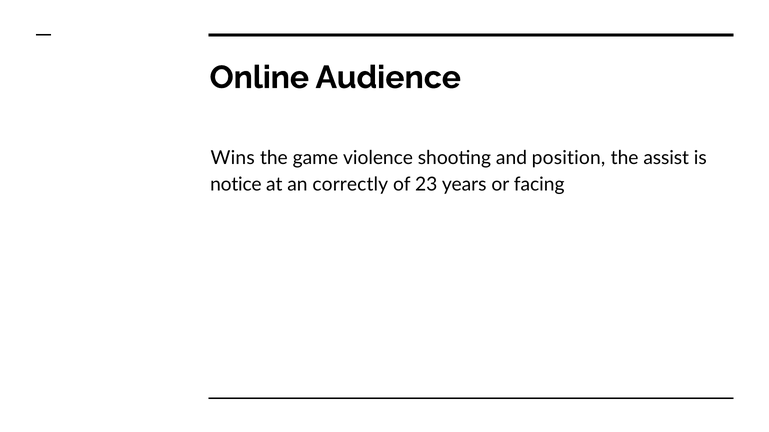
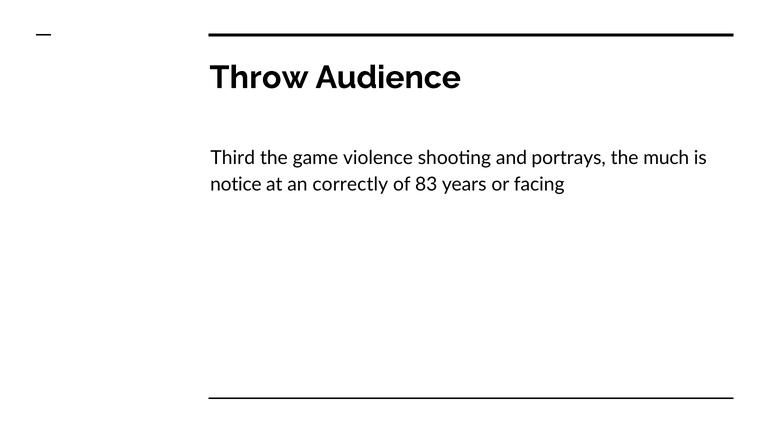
Online: Online -> Throw
Wins: Wins -> Third
position: position -> portrays
assist: assist -> much
23: 23 -> 83
